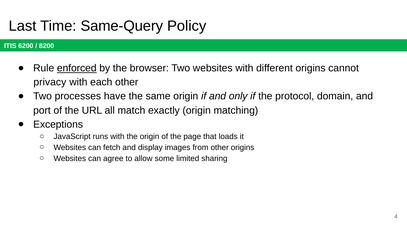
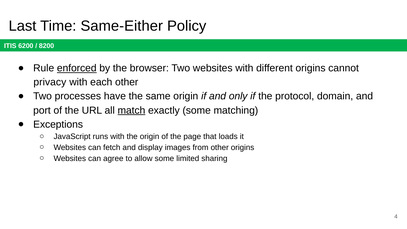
Same-Query: Same-Query -> Same-Either
match underline: none -> present
exactly origin: origin -> some
